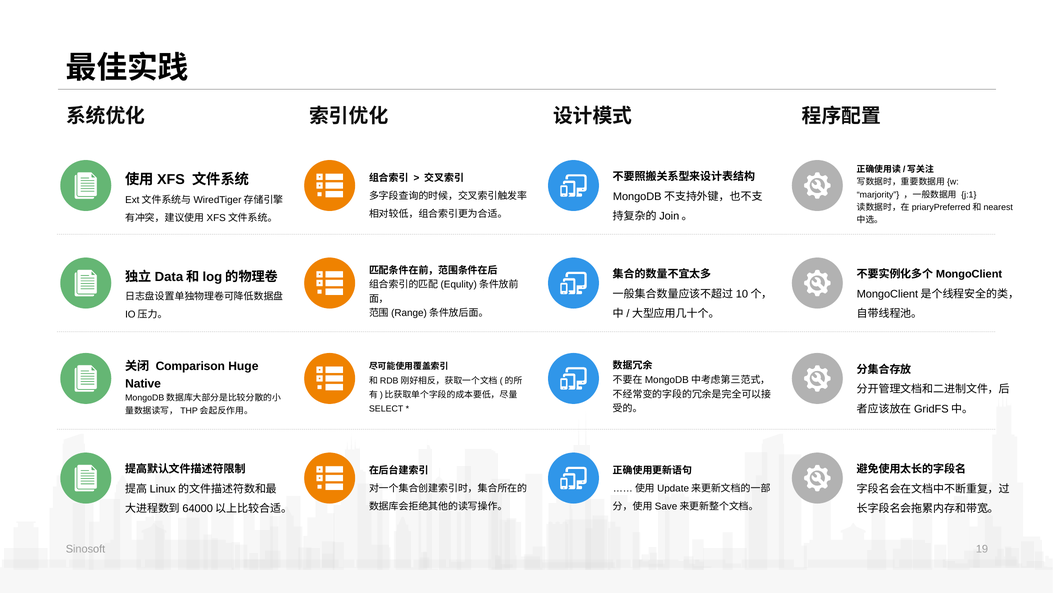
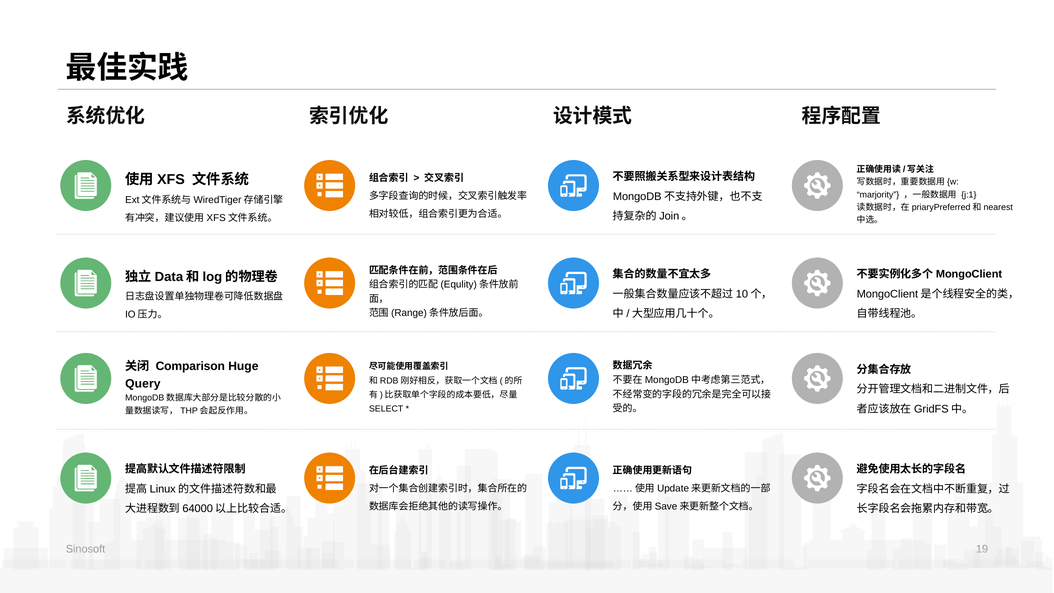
Native: Native -> Query
